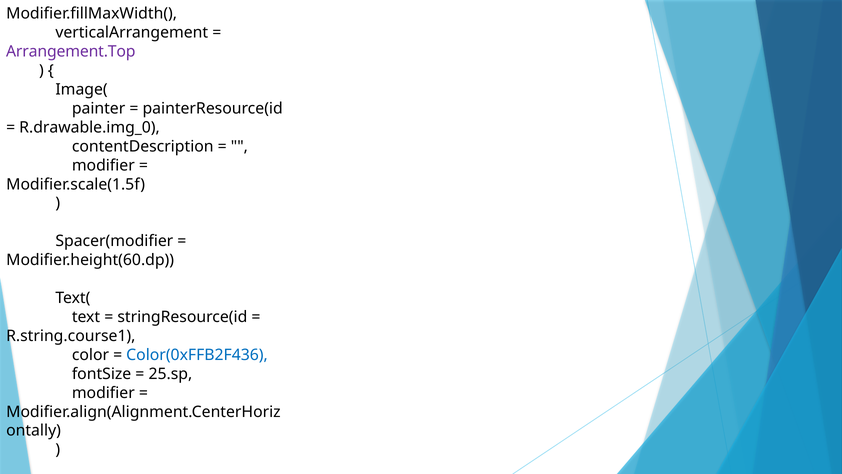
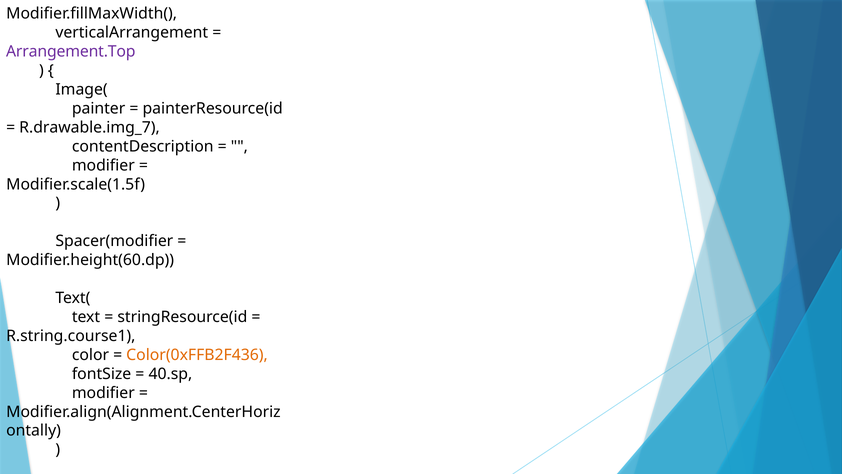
R.drawable.img_0: R.drawable.img_0 -> R.drawable.img_7
Color(0xFFB2F436 colour: blue -> orange
25.sp: 25.sp -> 40.sp
